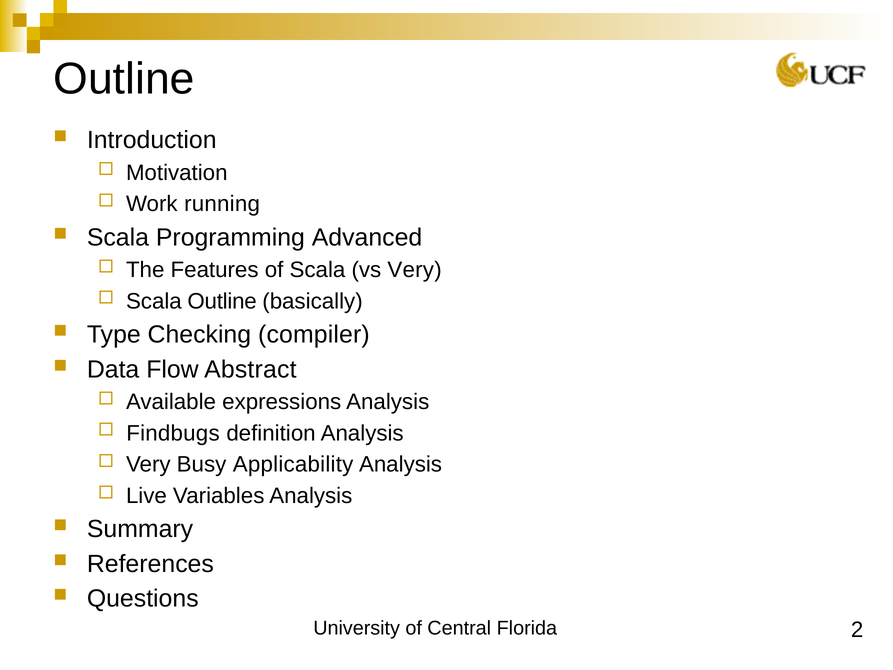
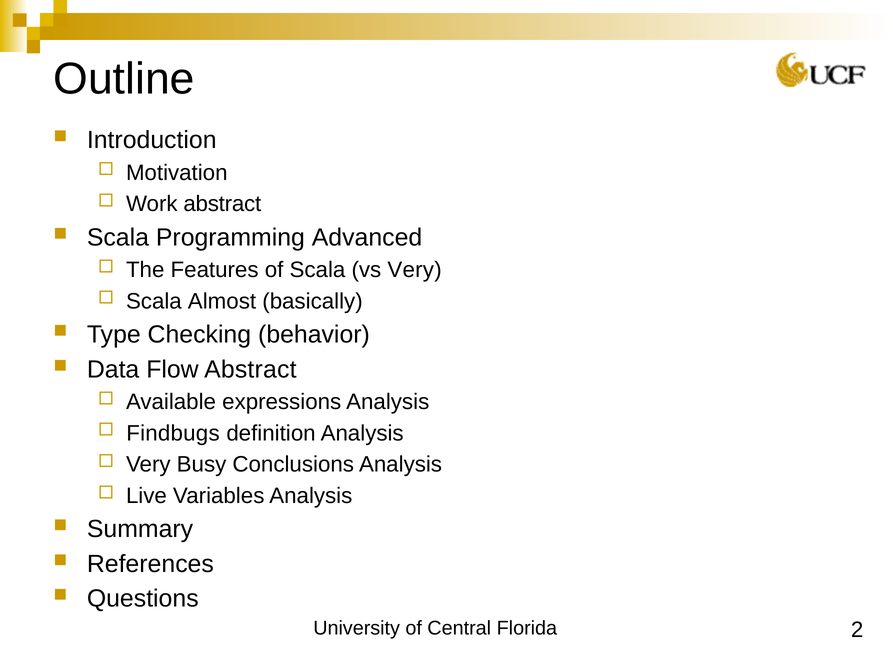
Work running: running -> abstract
Scala Outline: Outline -> Almost
compiler: compiler -> behavior
Applicability: Applicability -> Conclusions
